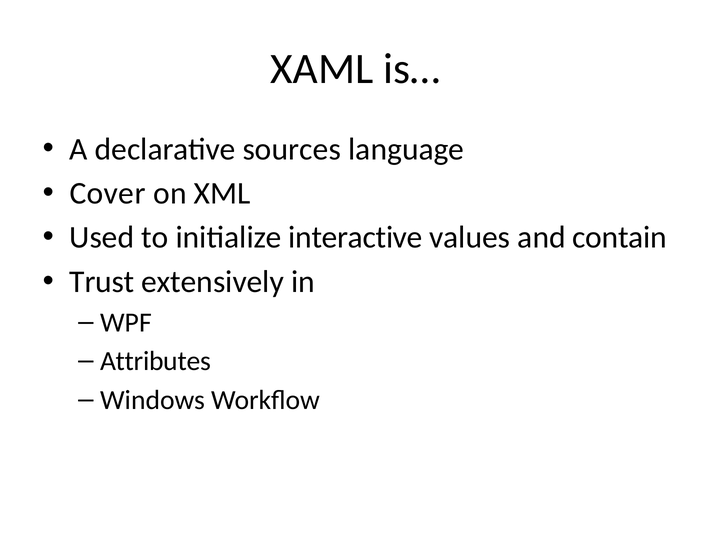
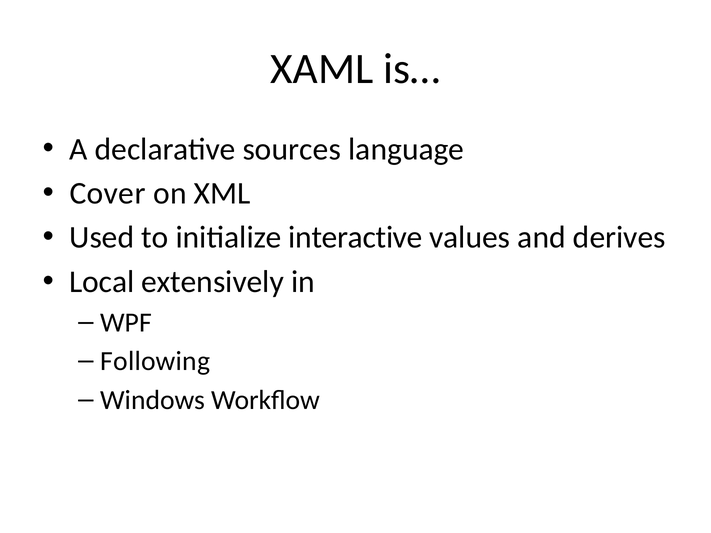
contain: contain -> derives
Trust: Trust -> Local
Attributes: Attributes -> Following
